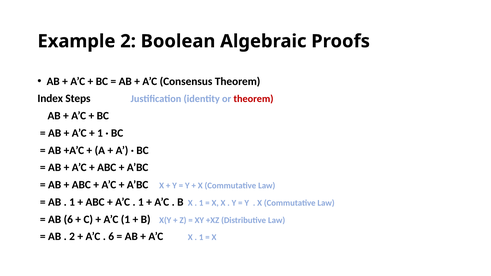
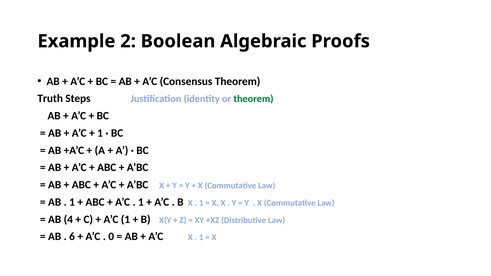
Index: Index -> Truth
theorem at (253, 99) colour: red -> green
AB 6: 6 -> 4
2 at (72, 237): 2 -> 6
6 at (111, 237): 6 -> 0
